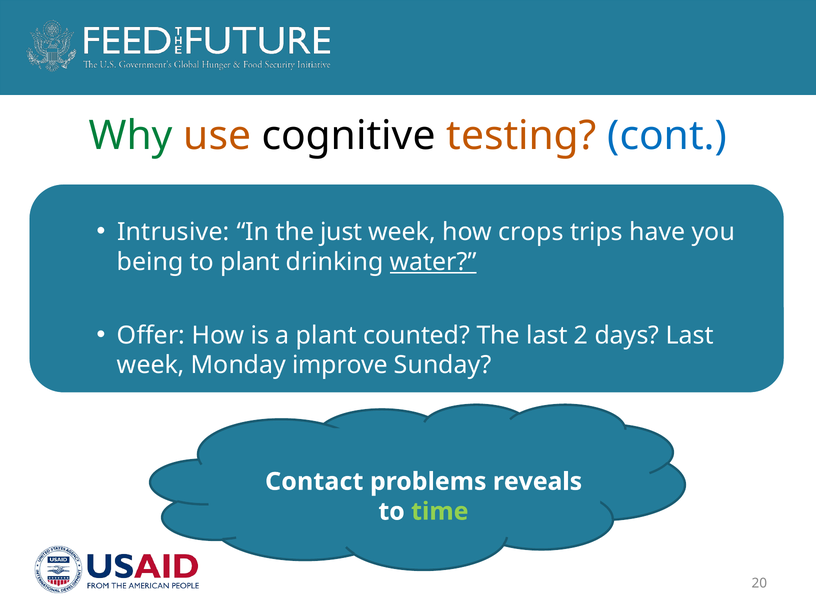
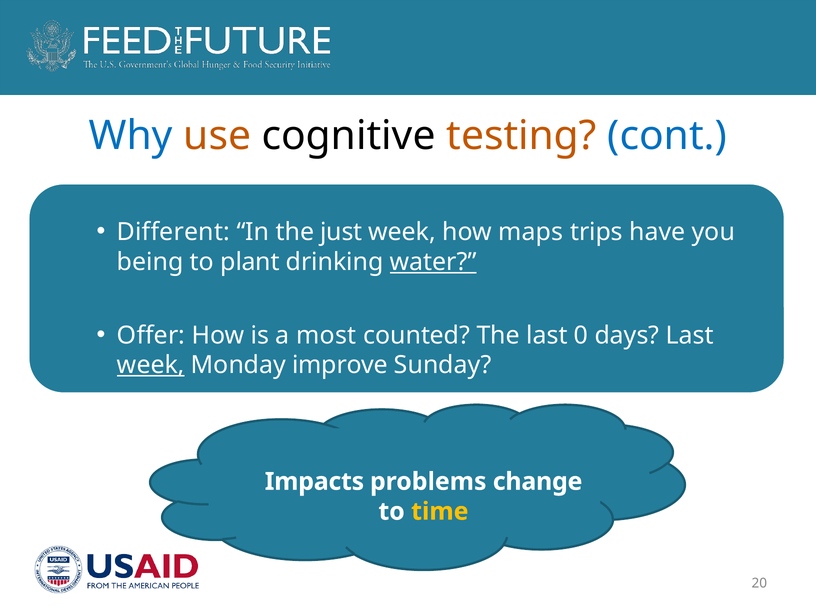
Why colour: green -> blue
Intrusive: Intrusive -> Different
crops: crops -> maps
a plant: plant -> most
2: 2 -> 0
week at (151, 365) underline: none -> present
Contact: Contact -> Impacts
reveals: reveals -> change
time colour: light green -> yellow
